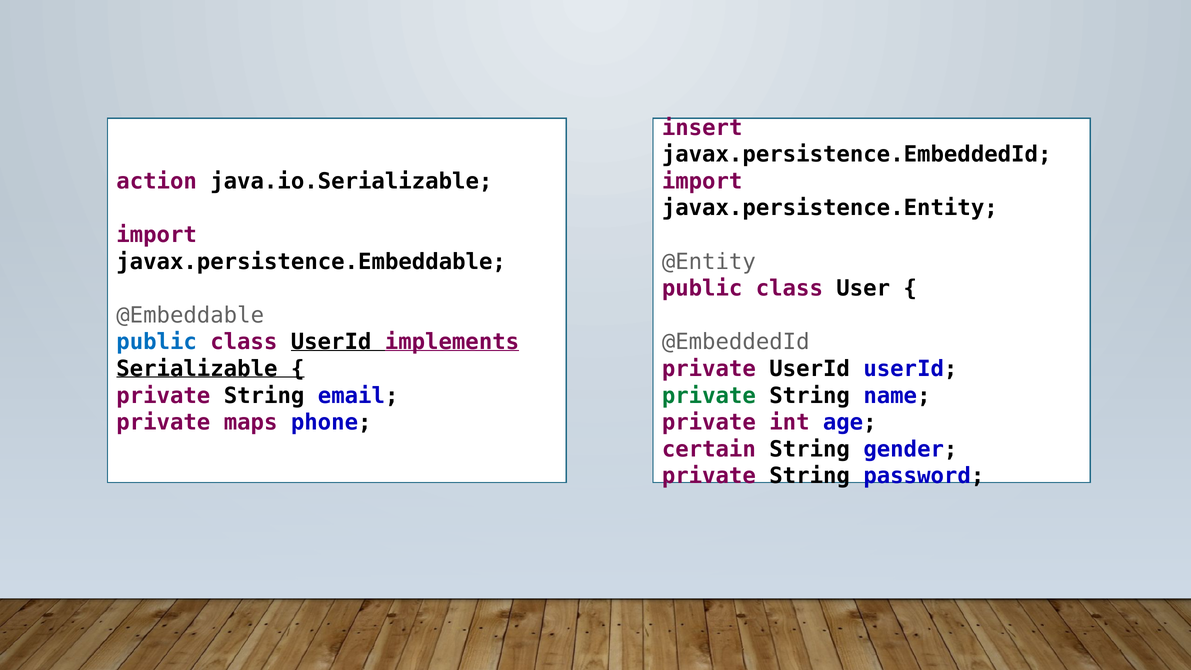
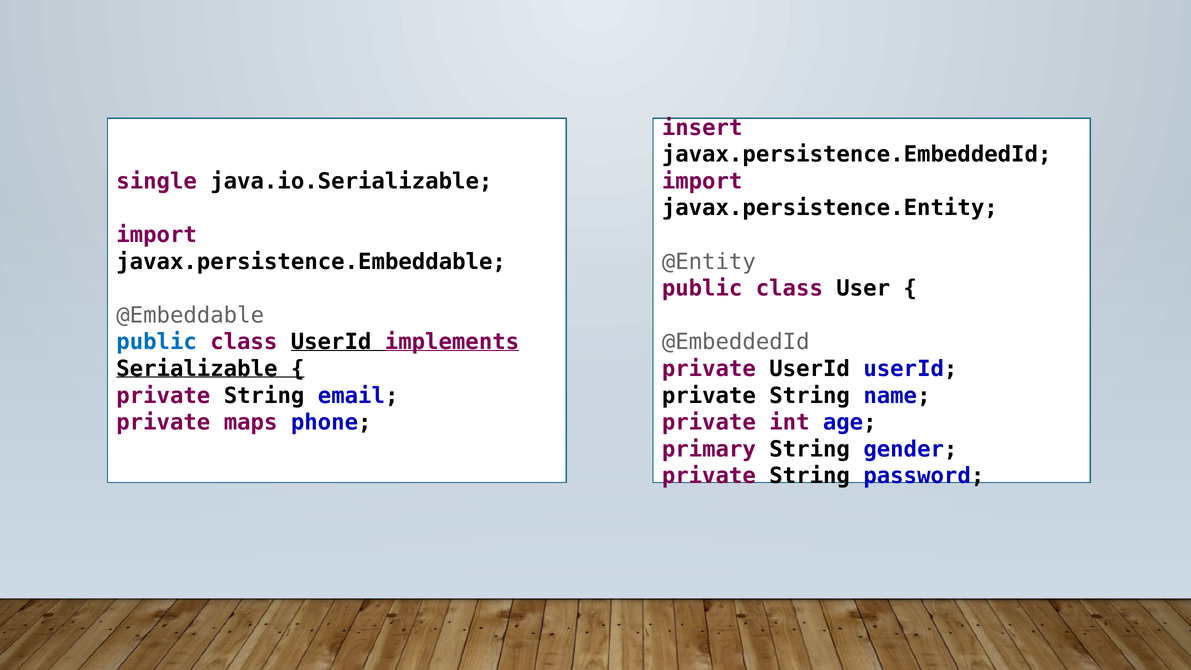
action: action -> single
private at (709, 396) colour: green -> black
certain: certain -> primary
